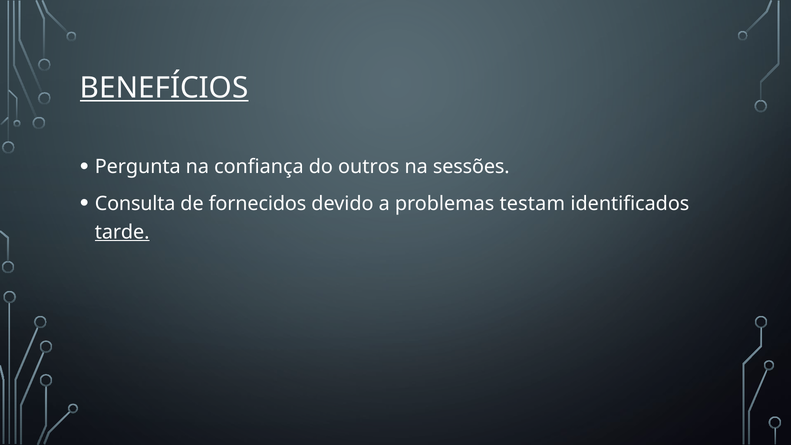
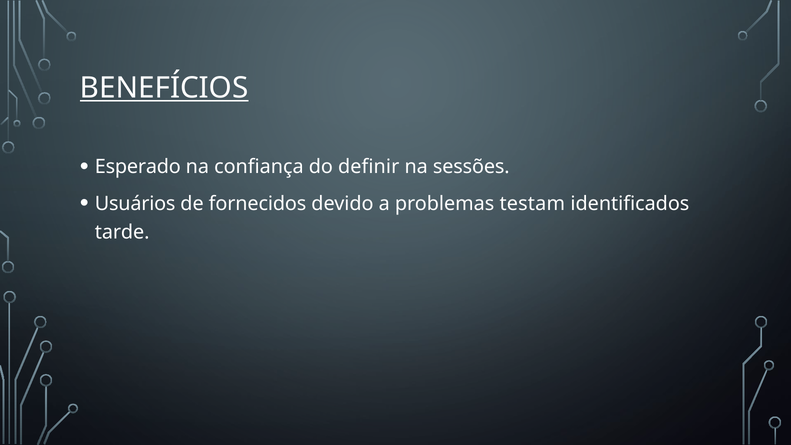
Pergunta: Pergunta -> Esperado
outros: outros -> definir
Consulta: Consulta -> Usuários
tarde underline: present -> none
